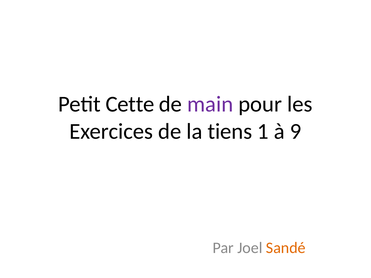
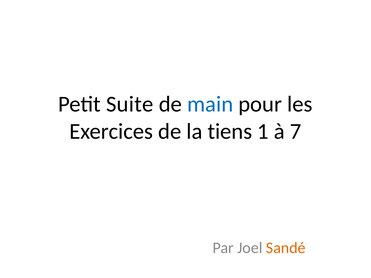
Cette: Cette -> Suite
main colour: purple -> blue
9: 9 -> 7
